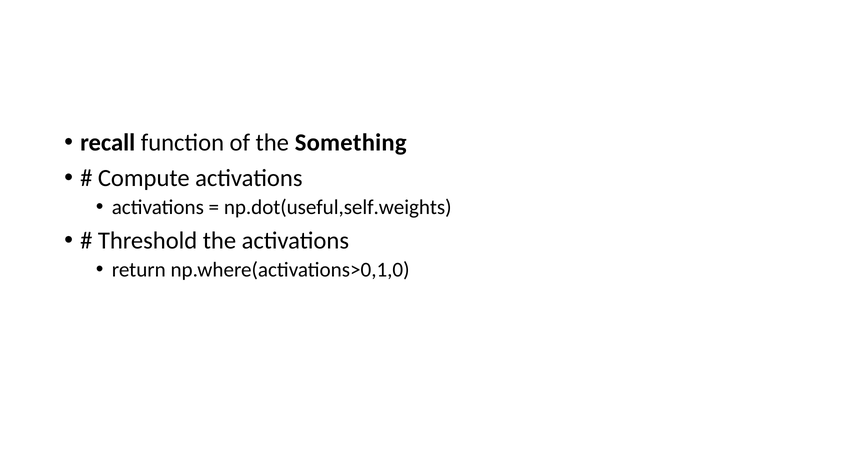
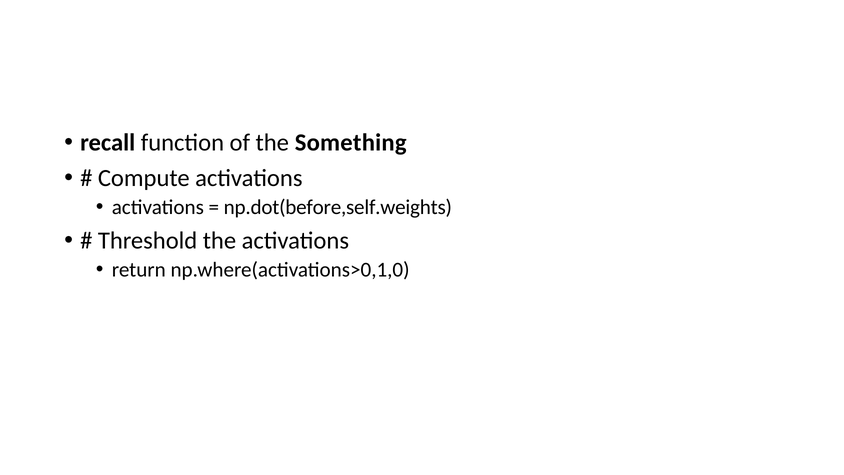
np.dot(useful,self.weights: np.dot(useful,self.weights -> np.dot(before,self.weights
